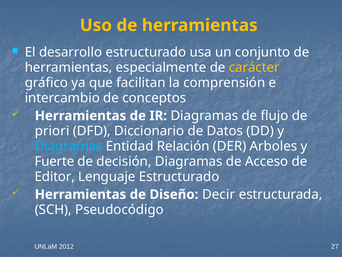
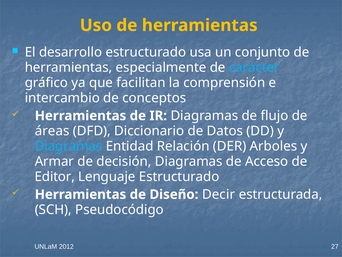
carácter colour: yellow -> light blue
priori: priori -> áreas
Fuerte: Fuerte -> Armar
